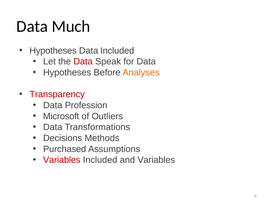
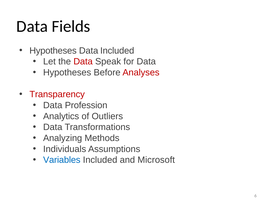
Much: Much -> Fields
Analyses colour: orange -> red
Microsoft: Microsoft -> Analytics
Decisions: Decisions -> Analyzing
Purchased: Purchased -> Individuals
Variables at (62, 160) colour: red -> blue
and Variables: Variables -> Microsoft
